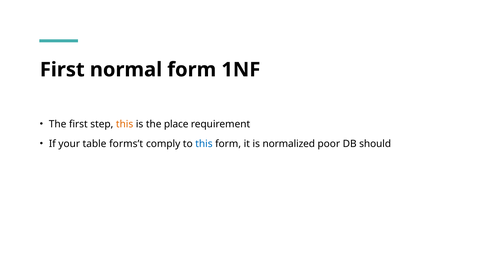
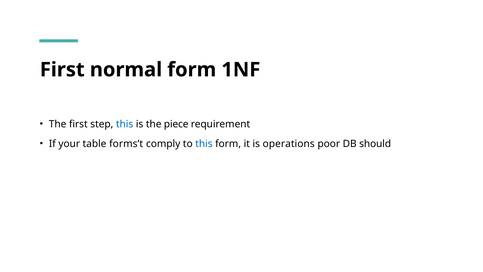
this at (125, 124) colour: orange -> blue
place: place -> piece
normalized: normalized -> operations
